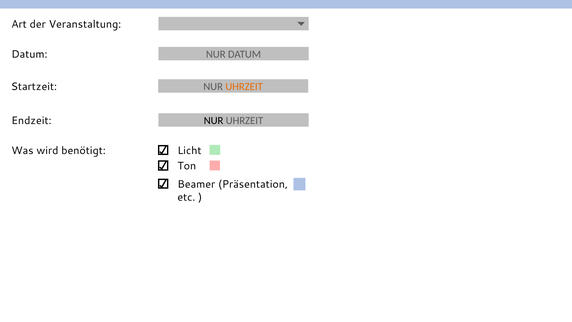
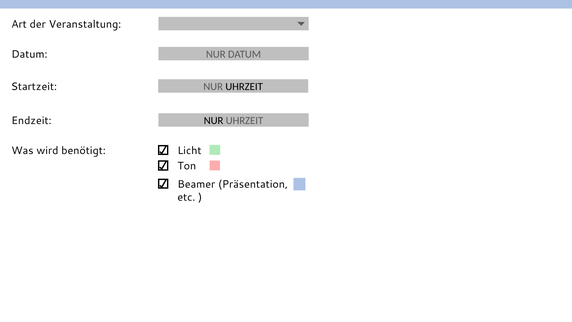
UHRZEIT at (244, 87) colour: orange -> black
